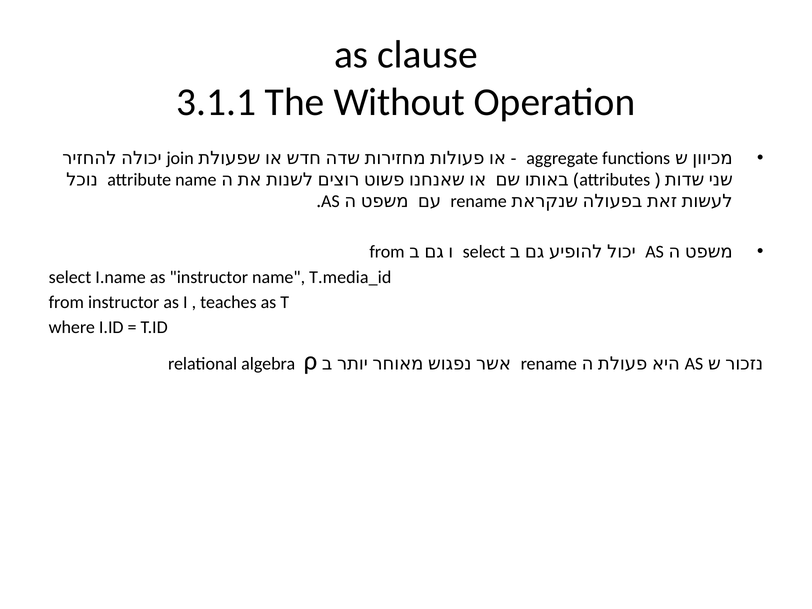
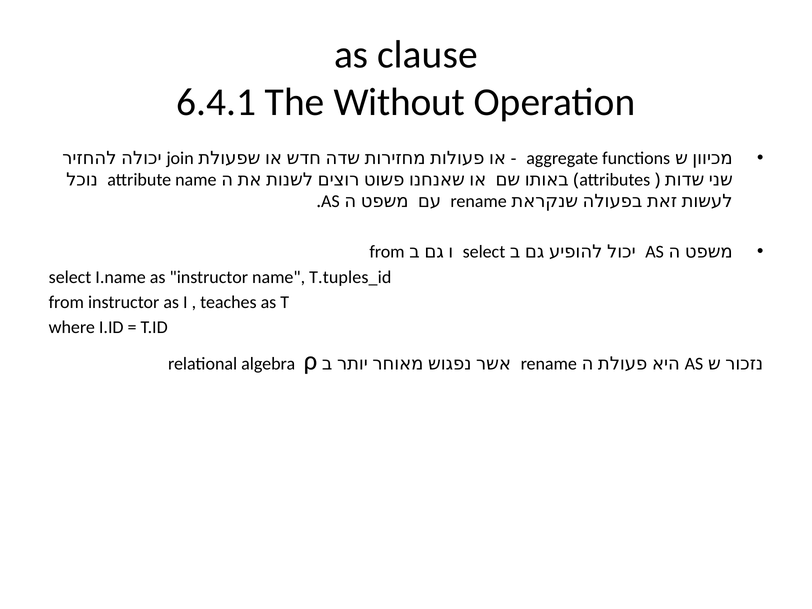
3.1.1: 3.1.1 -> 6.4.1
T.media_id: T.media_id -> T.tuples_id
